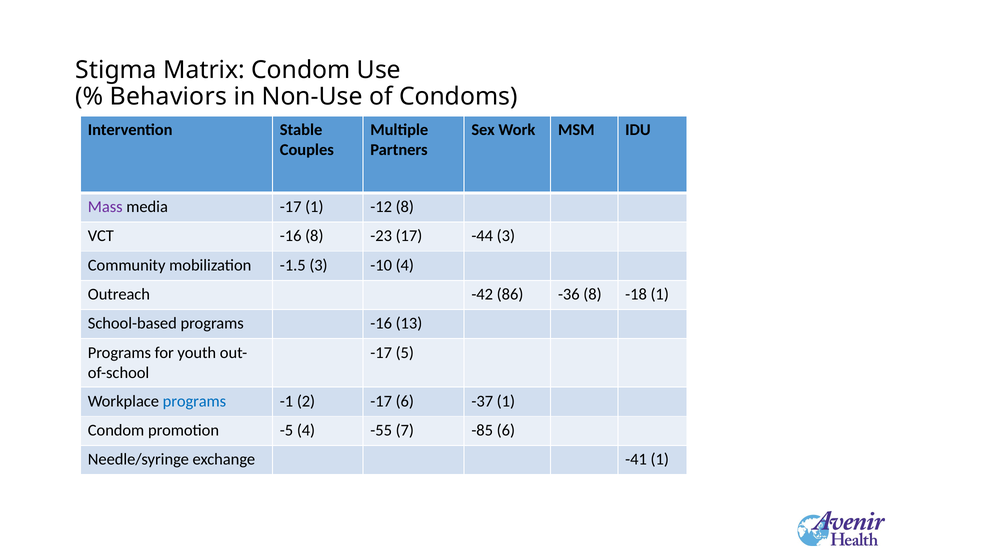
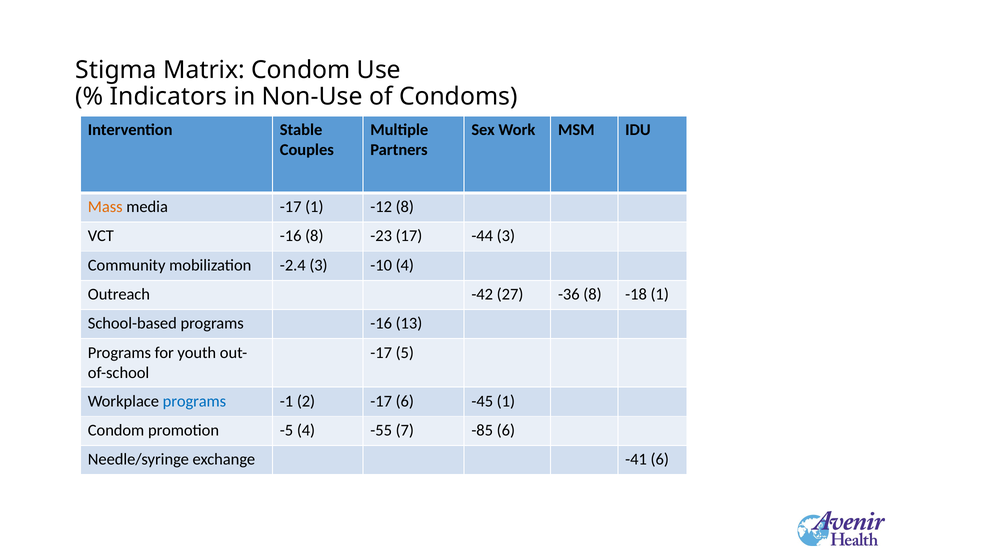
Behaviors: Behaviors -> Indicators
Mass colour: purple -> orange
-1.5: -1.5 -> -2.4
86: 86 -> 27
-37: -37 -> -45
-41 1: 1 -> 6
